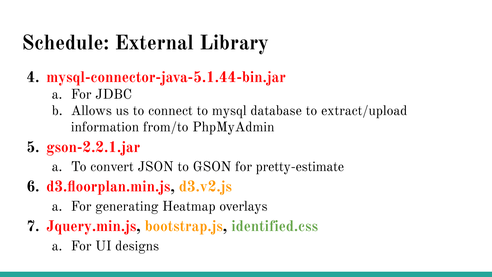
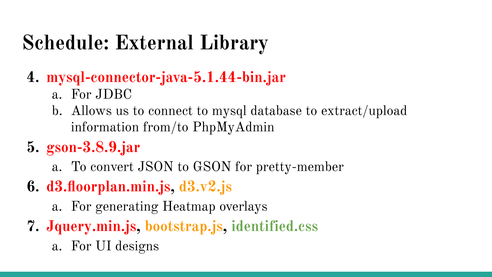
gson-2.2.1.jar: gson-2.2.1.jar -> gson-3.8.9.jar
pretty-estimate: pretty-estimate -> pretty-member
